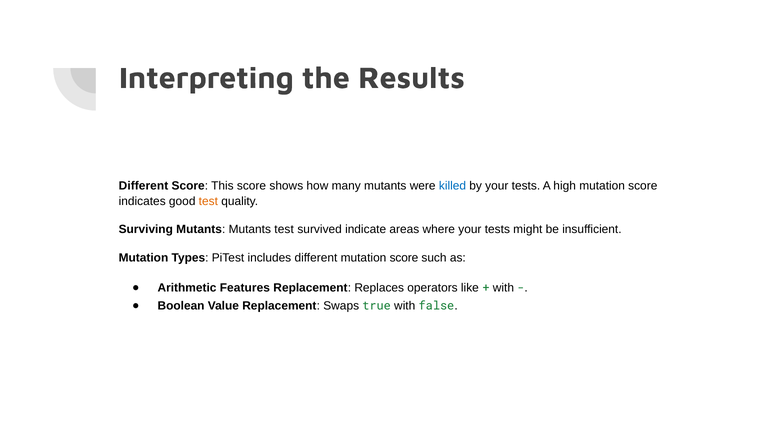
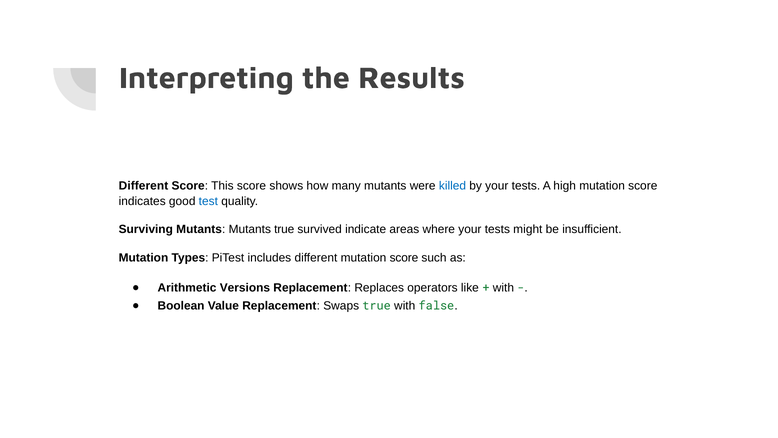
test at (208, 201) colour: orange -> blue
Mutants test: test -> true
Features: Features -> Versions
